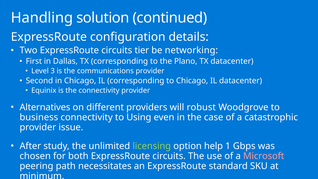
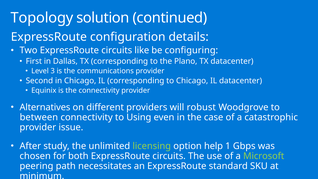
Handling: Handling -> Topology
tier: tier -> like
networking: networking -> configuring
business: business -> between
Microsoft colour: pink -> light green
